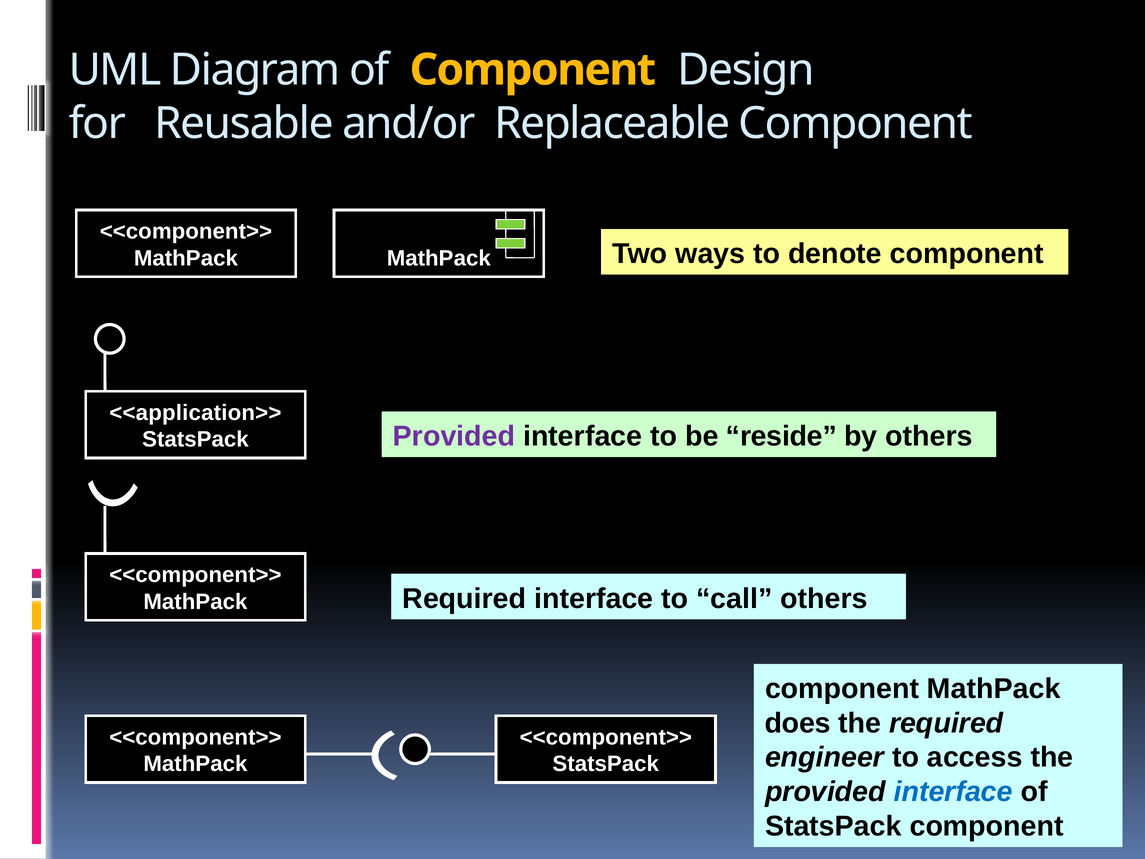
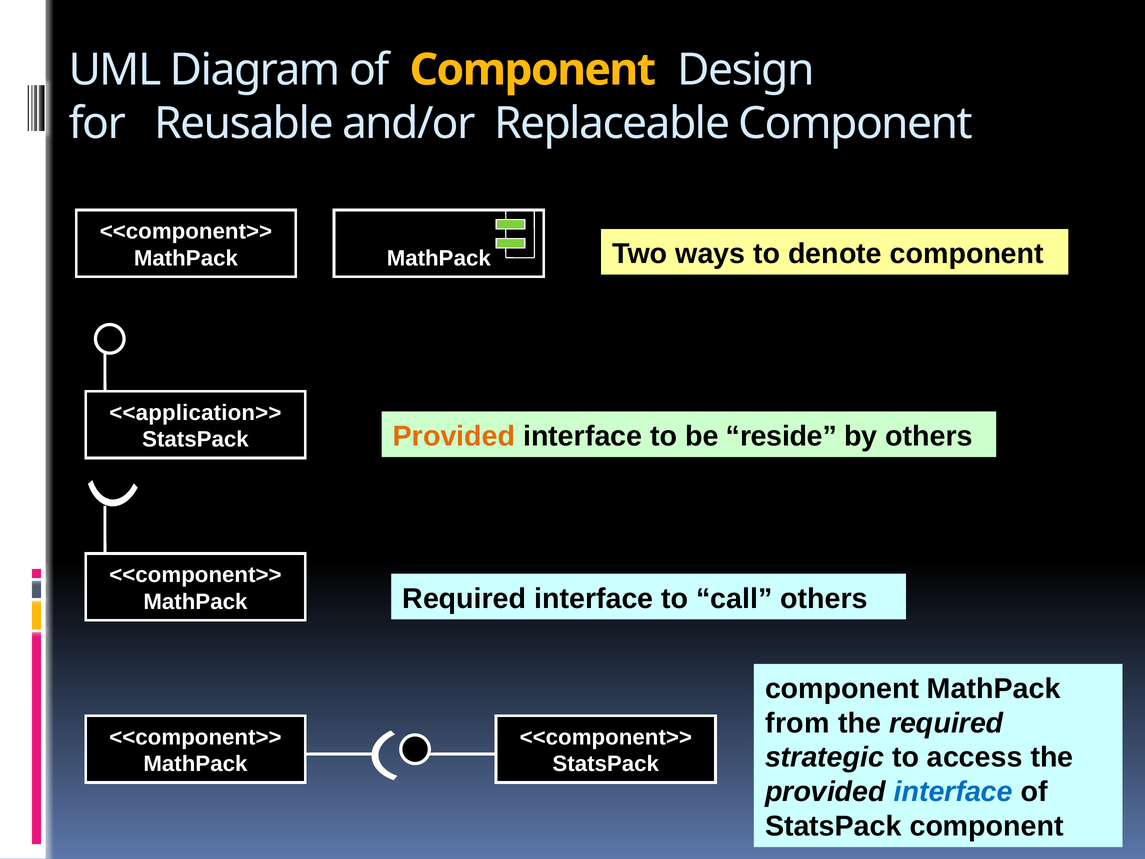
Provided at (454, 436) colour: purple -> orange
does: does -> from
engineer: engineer -> strategic
